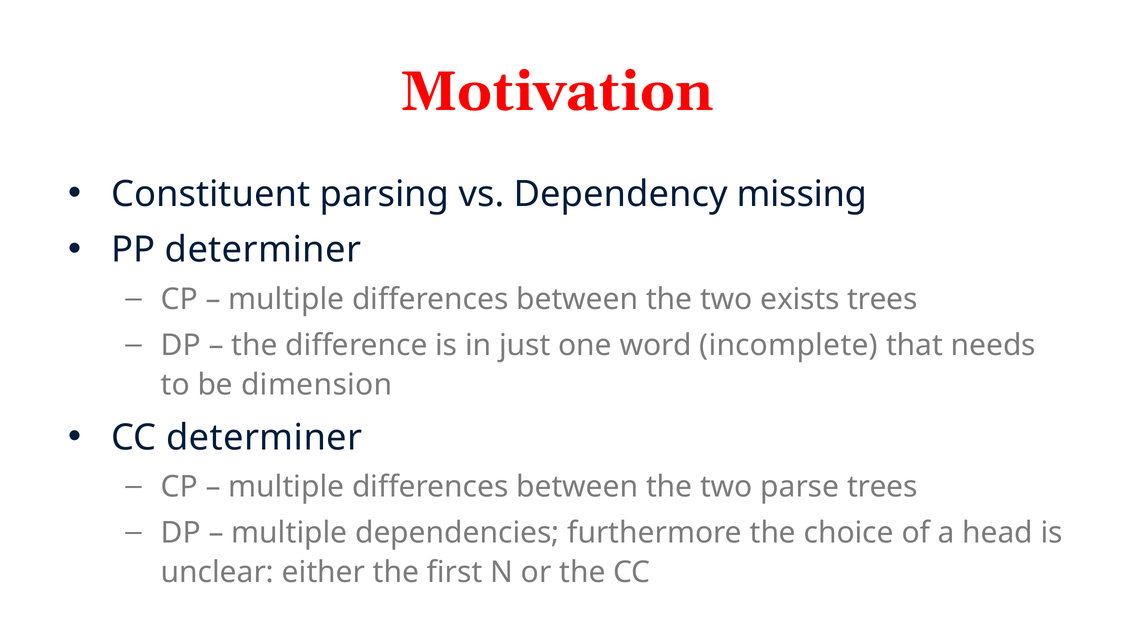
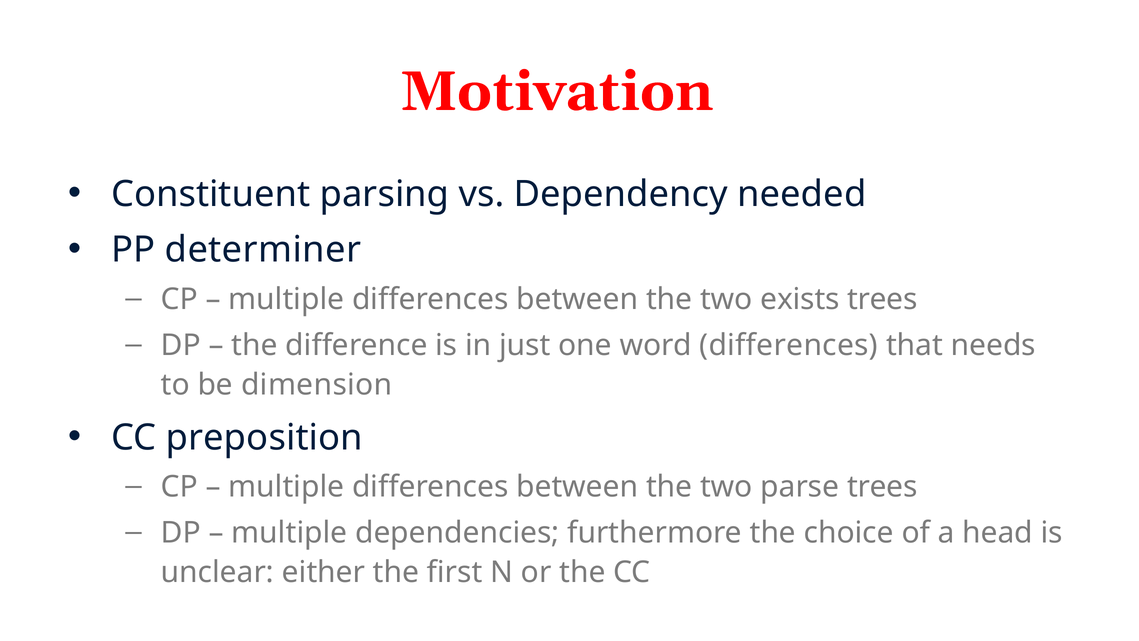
missing: missing -> needed
word incomplete: incomplete -> differences
CC determiner: determiner -> preposition
